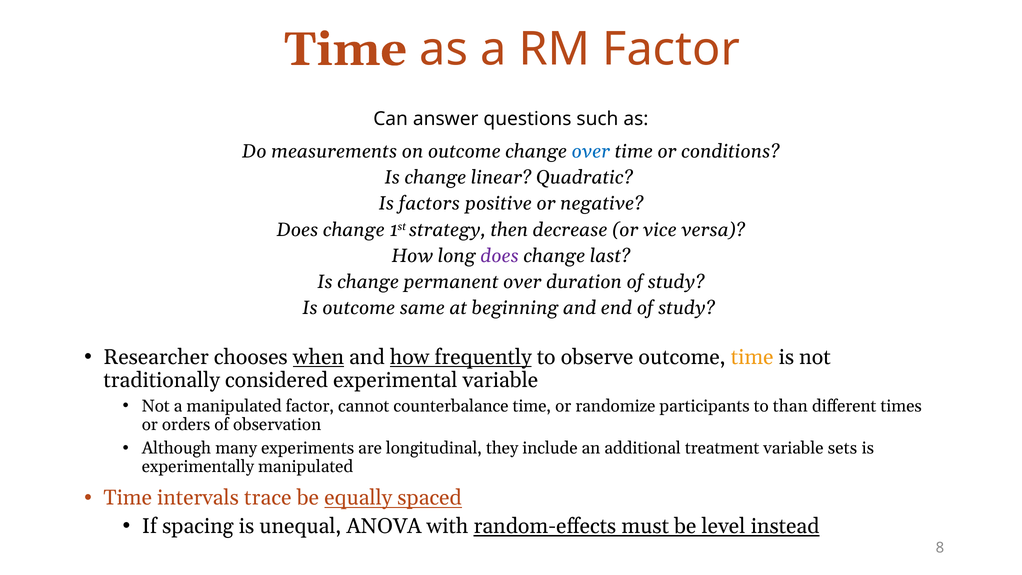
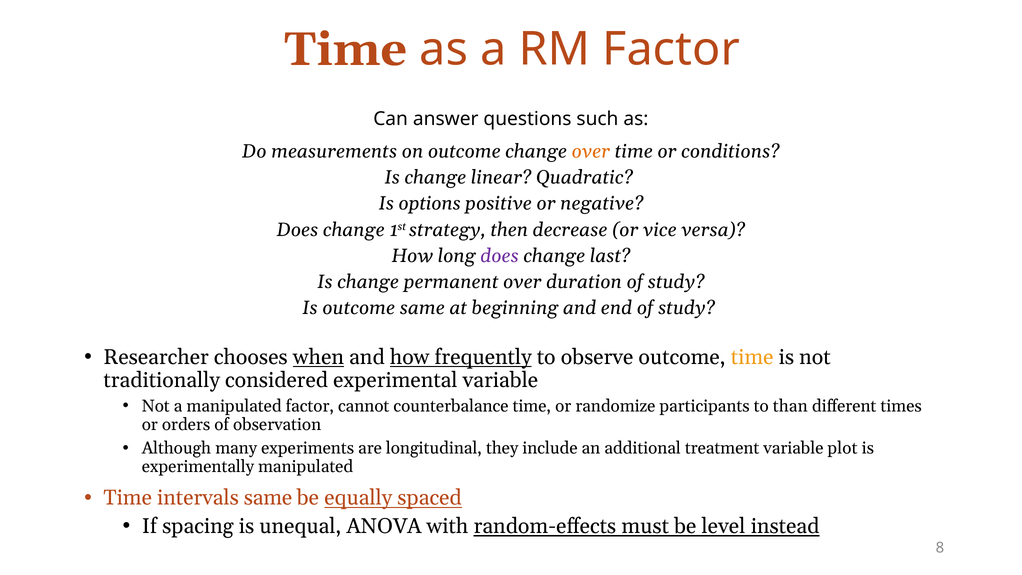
over at (591, 152) colour: blue -> orange
factors: factors -> options
sets: sets -> plot
intervals trace: trace -> same
